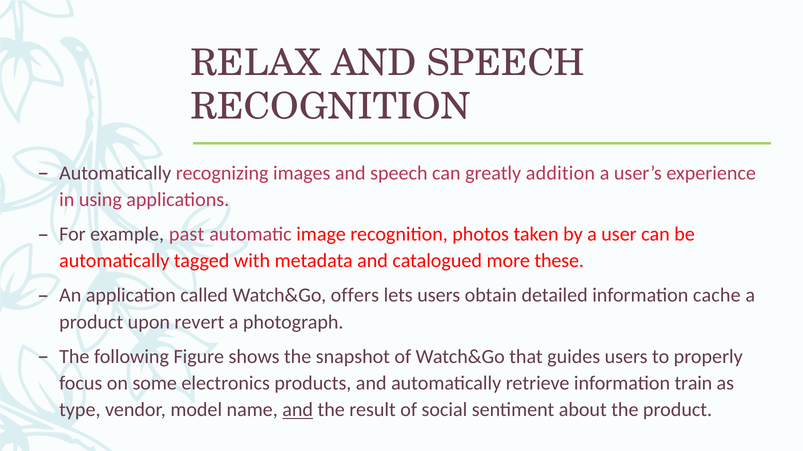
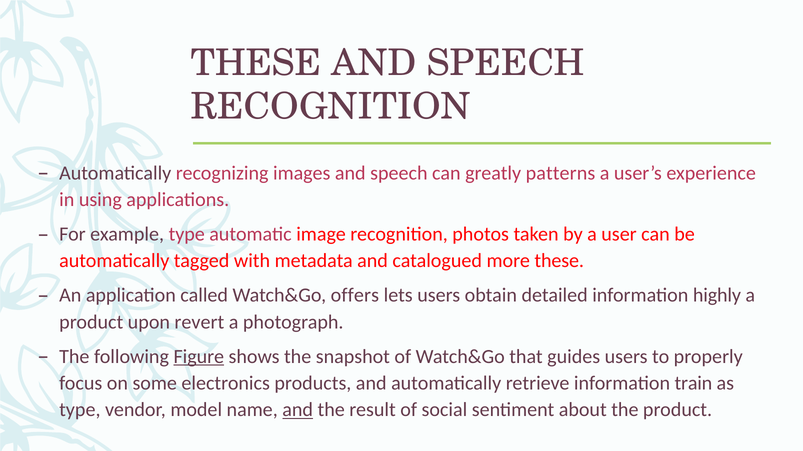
RELAX at (256, 63): RELAX -> THESE
addition: addition -> patterns
example past: past -> type
cache: cache -> highly
Figure underline: none -> present
